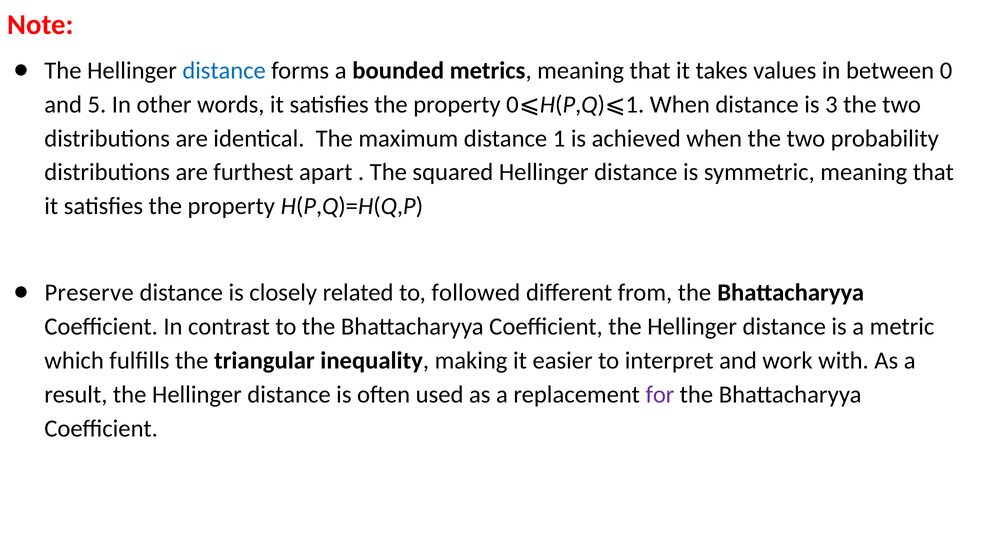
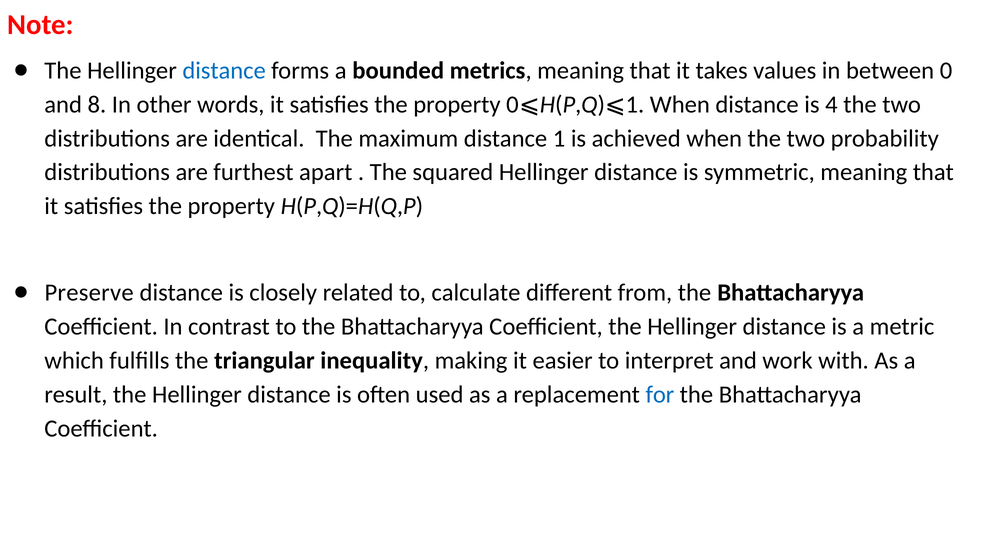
5: 5 -> 8
3: 3 -> 4
followed: followed -> calculate
for colour: purple -> blue
